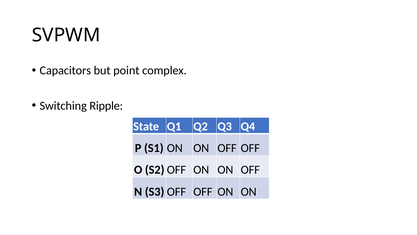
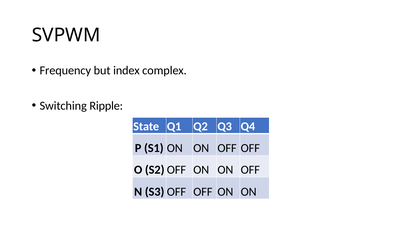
Capacitors: Capacitors -> Frequency
point: point -> index
